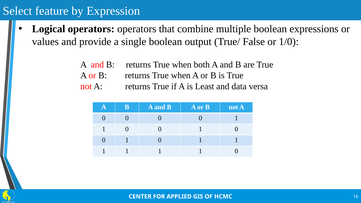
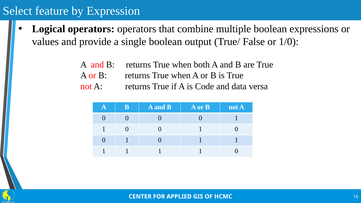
Least: Least -> Code
